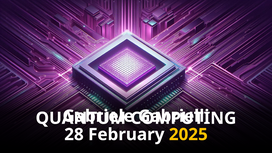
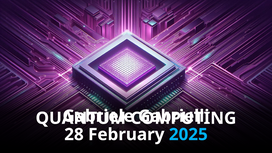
2025 colour: yellow -> light blue
